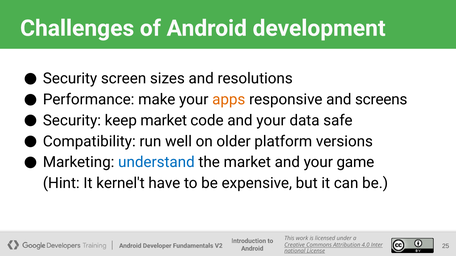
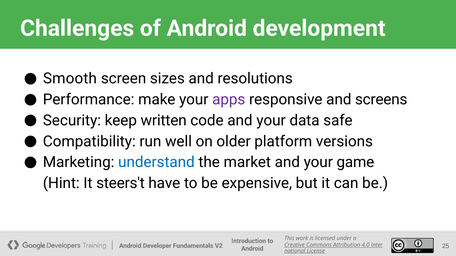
Security at (70, 79): Security -> Smooth
apps colour: orange -> purple
keep market: market -> written
kernel't: kernel't -> steers't
